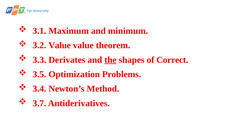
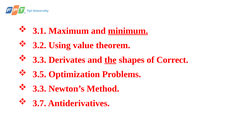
minimum underline: none -> present
3.2 Value: Value -> Using
3.4 at (39, 89): 3.4 -> 3.3
